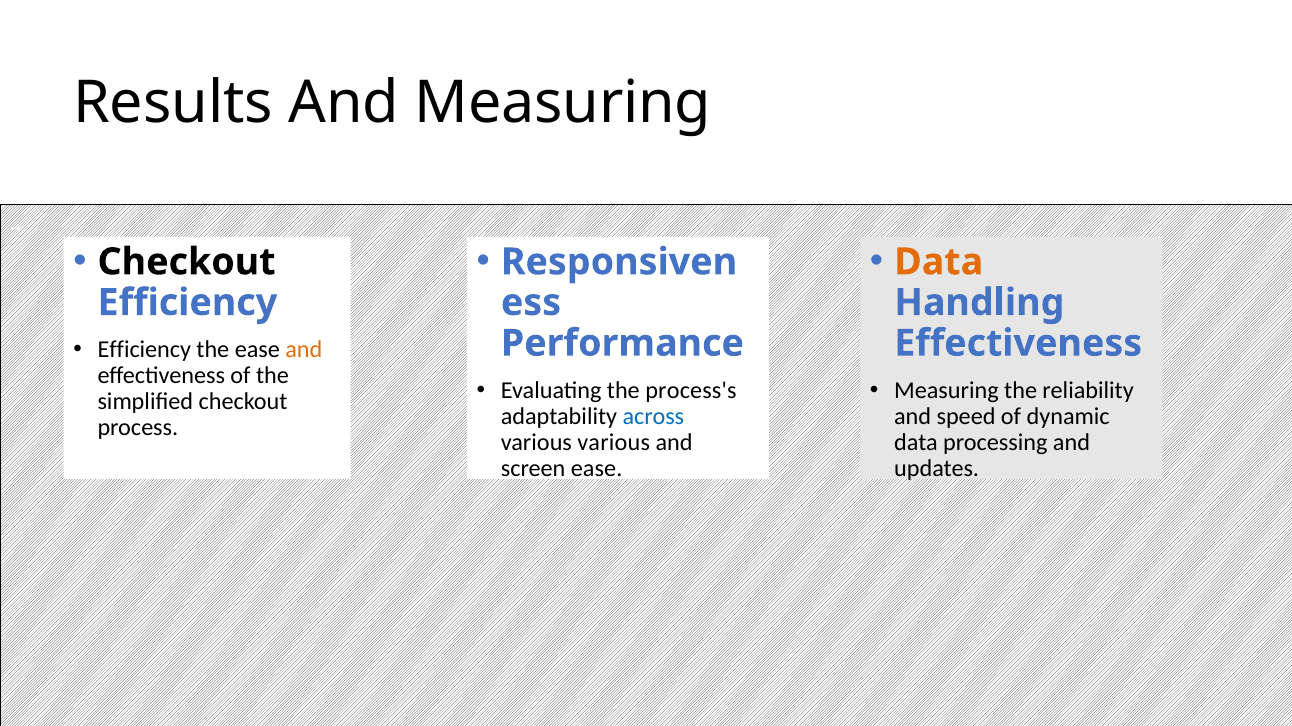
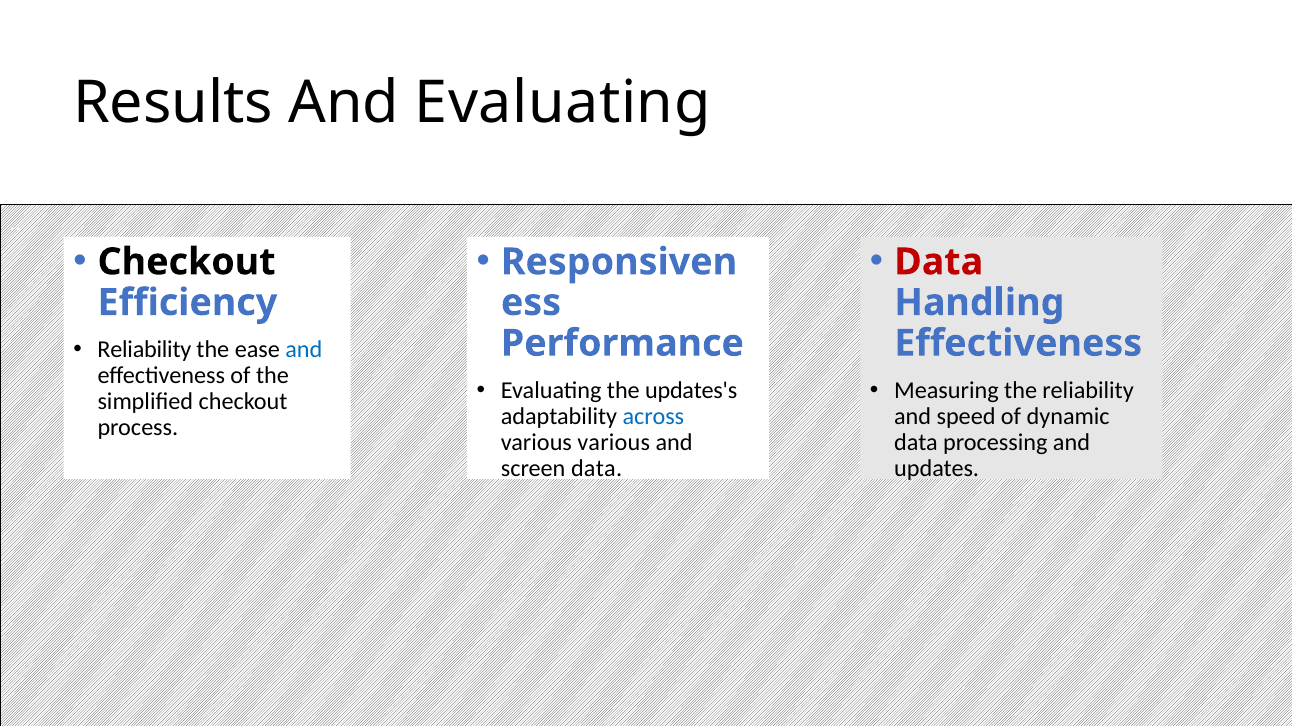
And Measuring: Measuring -> Evaluating
Data at (939, 262) colour: orange -> red
Efficiency at (144, 350): Efficiency -> Reliability
and at (304, 350) colour: orange -> blue
process's: process's -> updates's
screen ease: ease -> data
